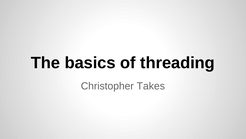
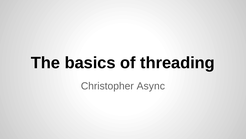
Takes: Takes -> Async
